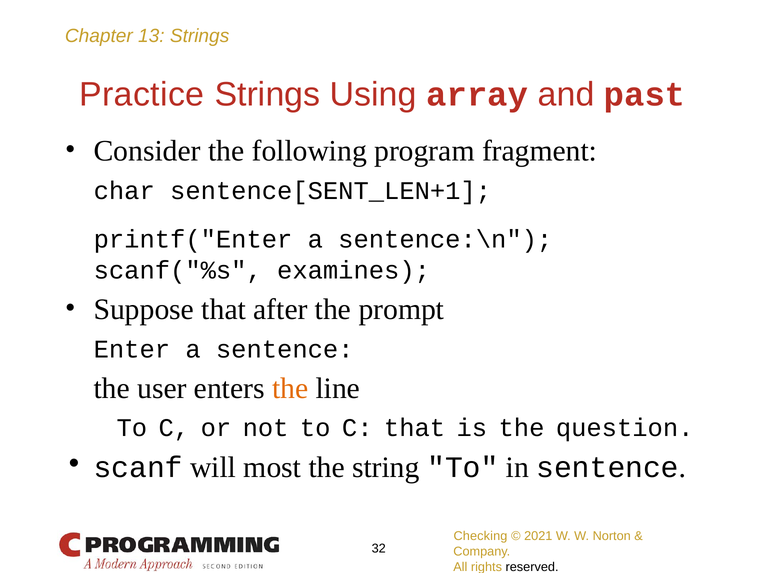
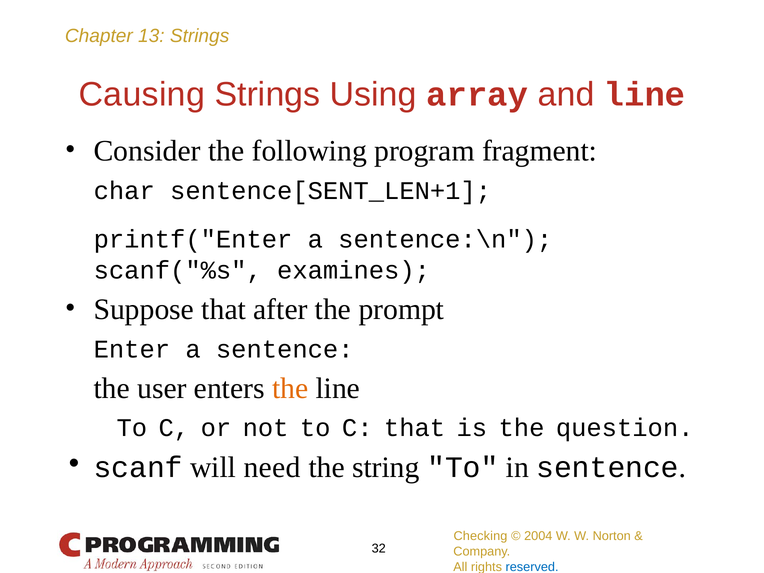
Practice: Practice -> Causing
and past: past -> line
most: most -> need
2021: 2021 -> 2004
reserved colour: black -> blue
